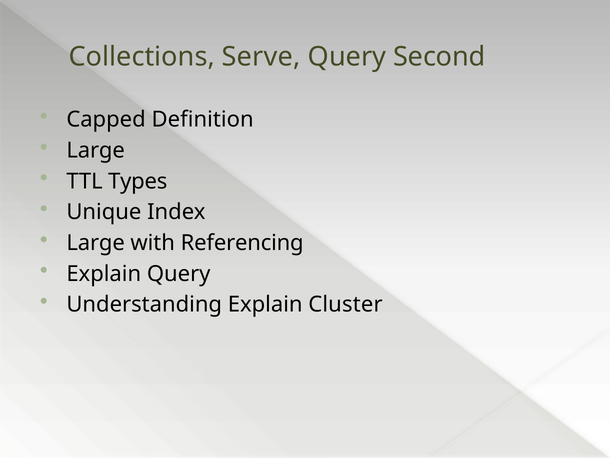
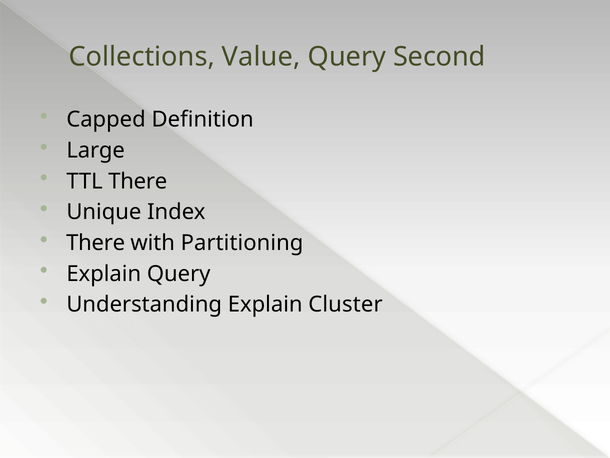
Serve: Serve -> Value
TTL Types: Types -> There
Large at (96, 243): Large -> There
Referencing: Referencing -> Partitioning
